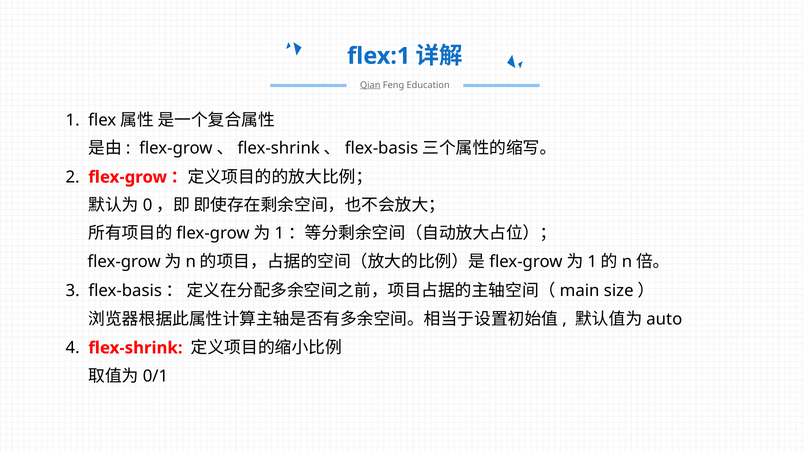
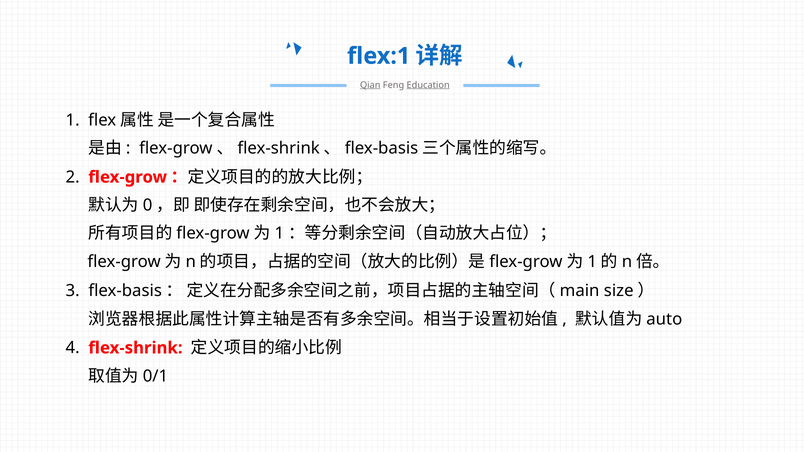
Education underline: none -> present
